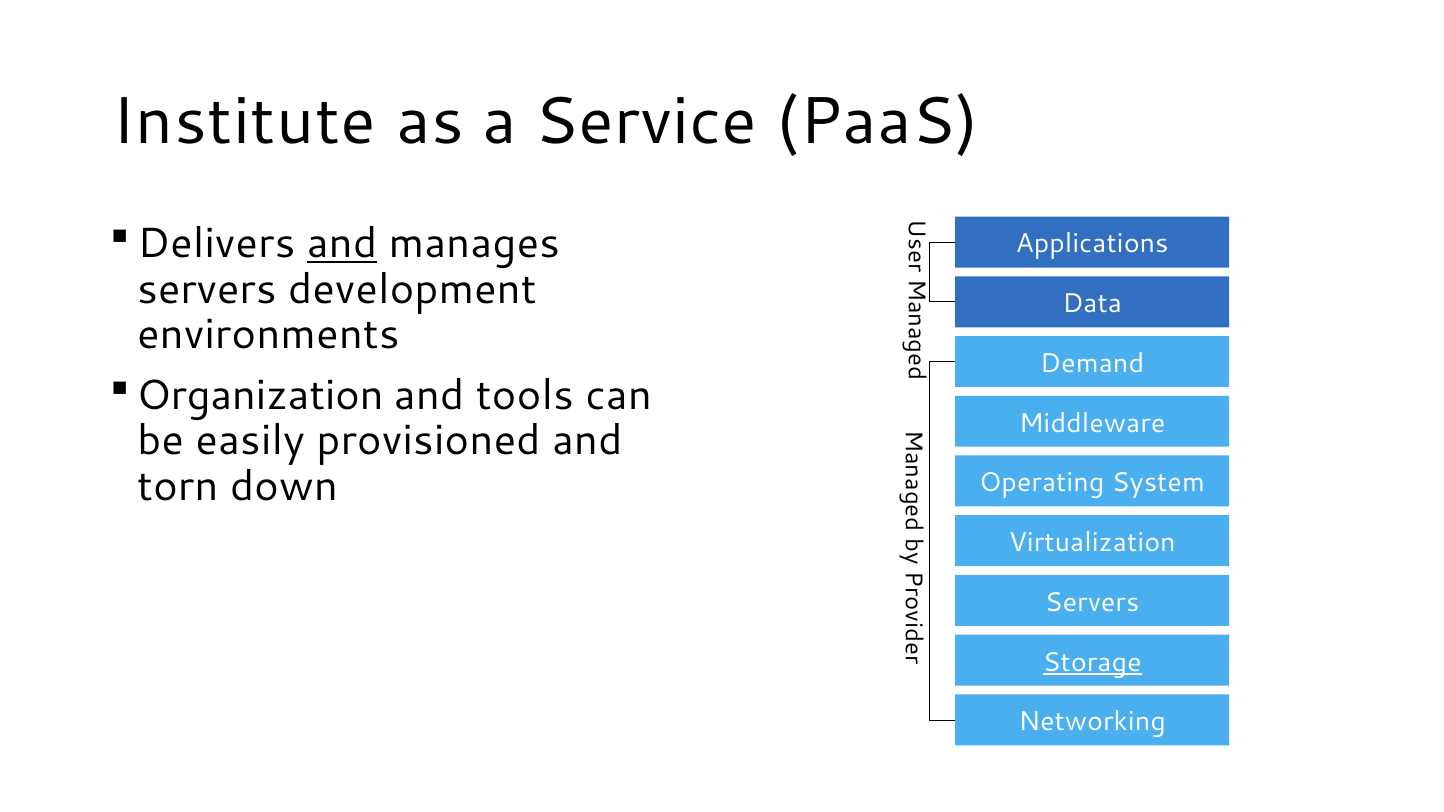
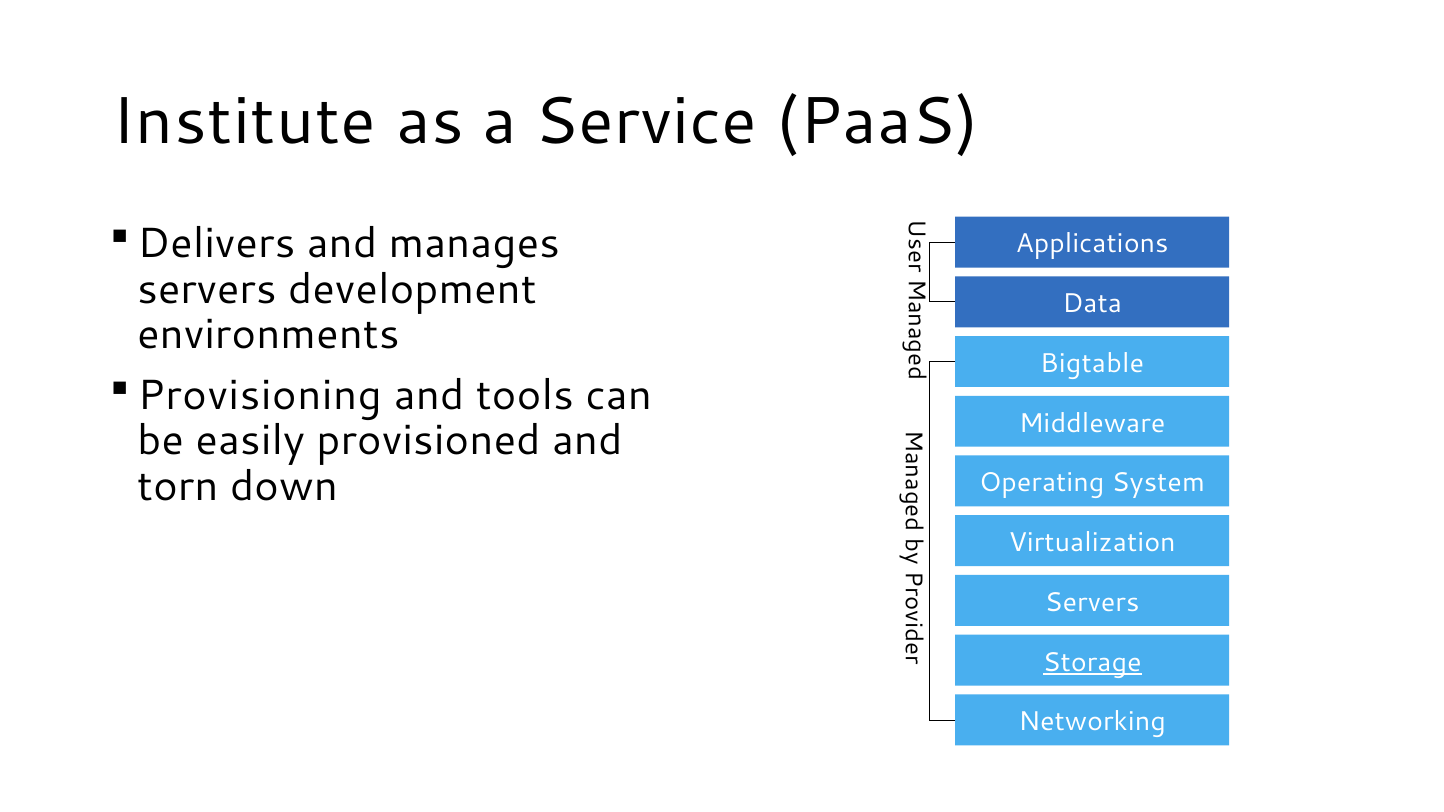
and at (342, 244) underline: present -> none
Demand: Demand -> Bigtable
Organization: Organization -> Provisioning
